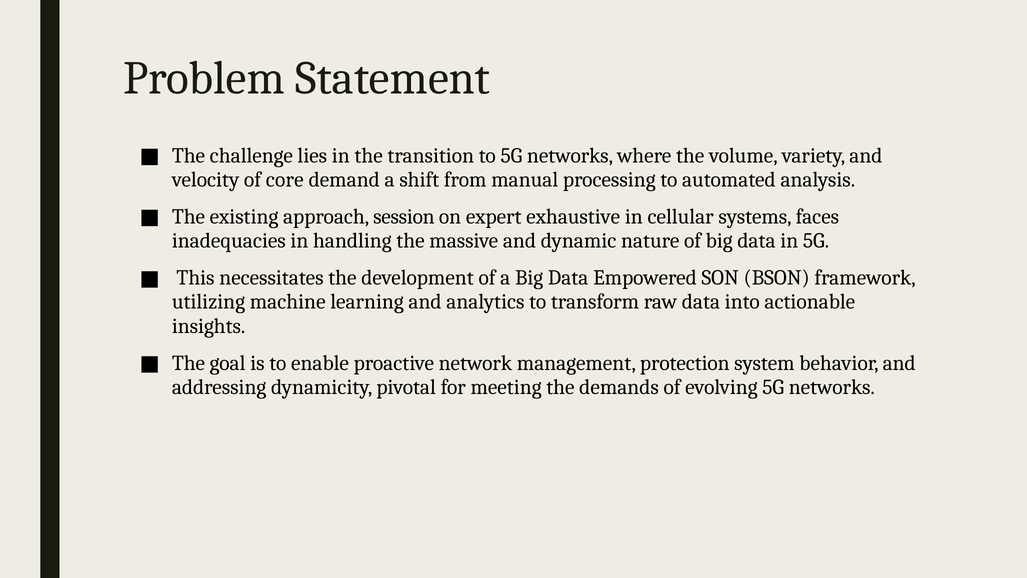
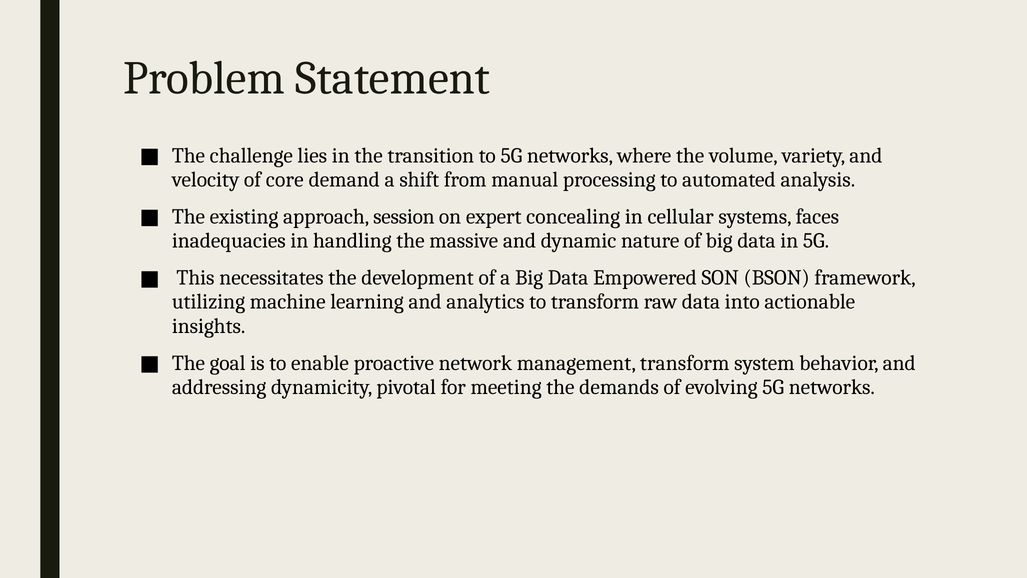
exhaustive: exhaustive -> concealing
management protection: protection -> transform
